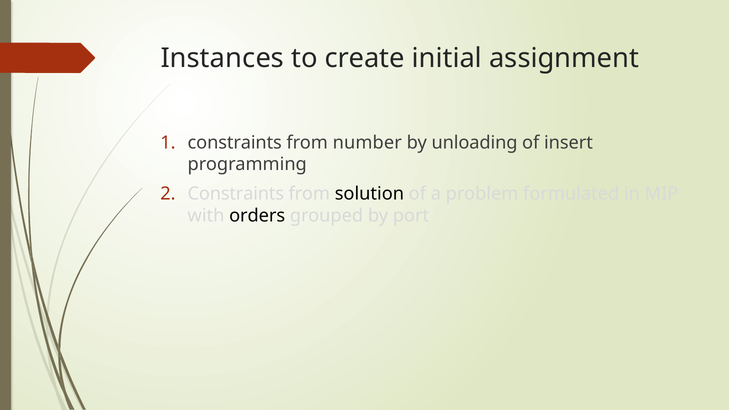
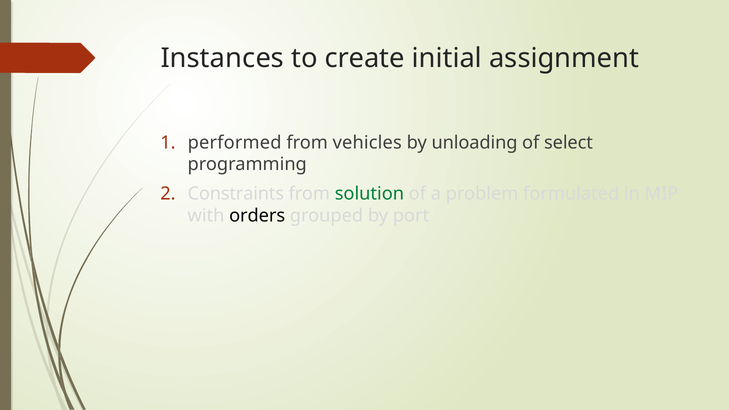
constraints at (235, 143): constraints -> performed
number: number -> vehicles
insert: insert -> select
solution colour: black -> green
